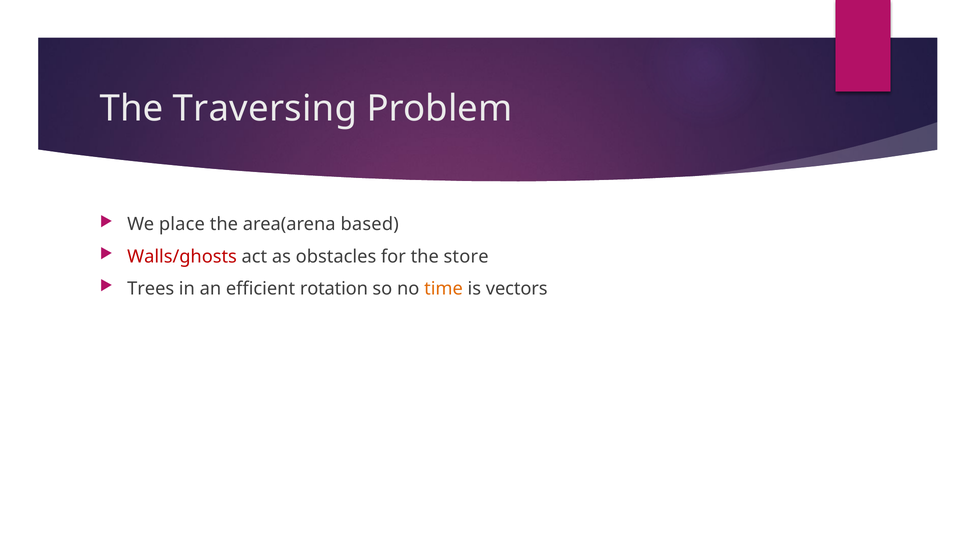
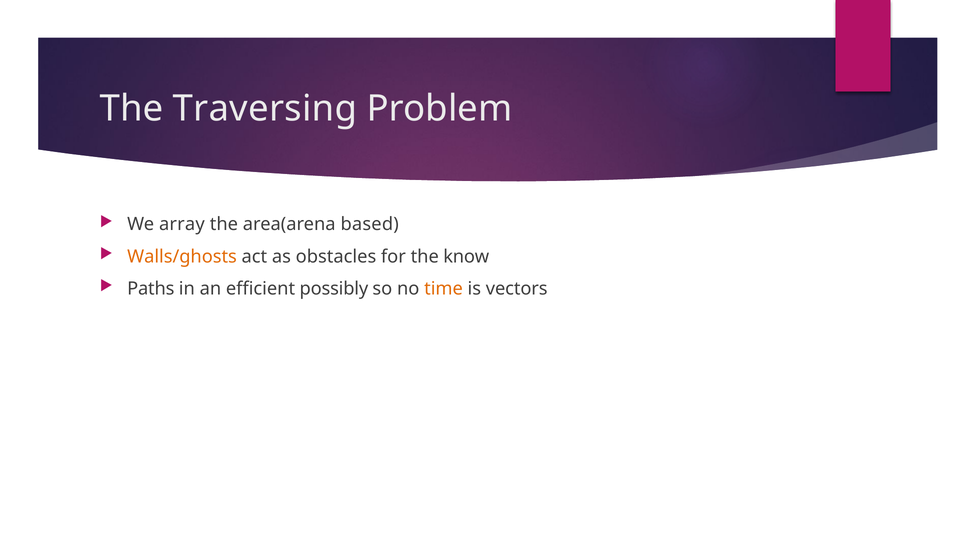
place: place -> array
Walls/ghosts colour: red -> orange
store: store -> know
Trees: Trees -> Paths
rotation: rotation -> possibly
